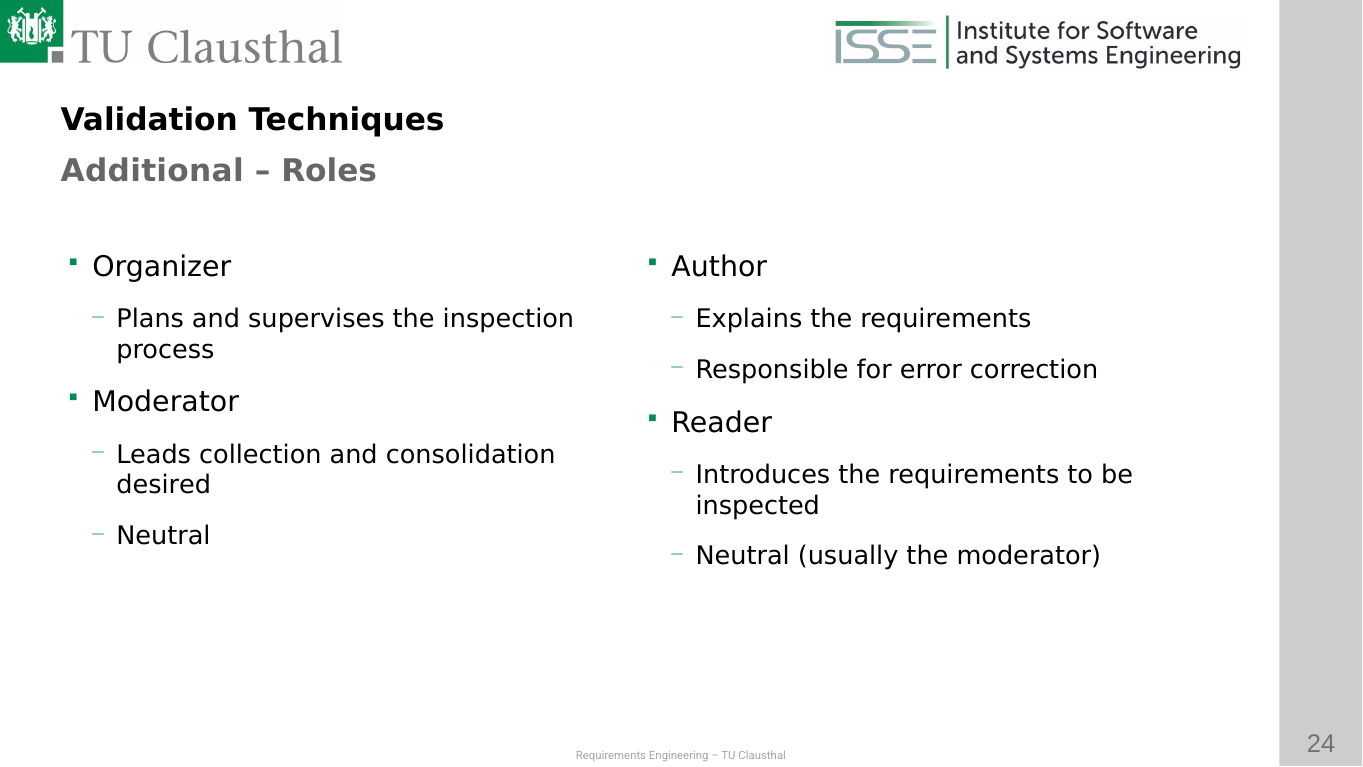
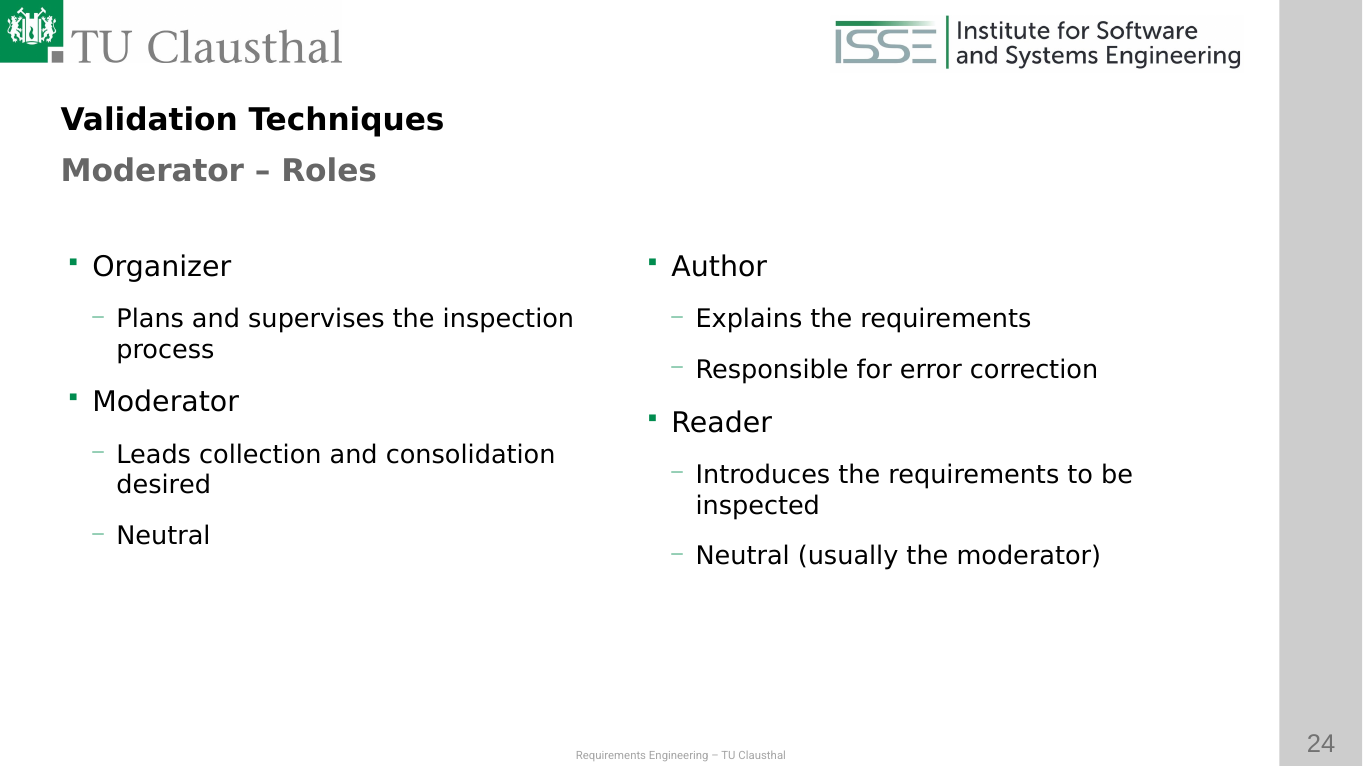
Additional at (152, 172): Additional -> Moderator
